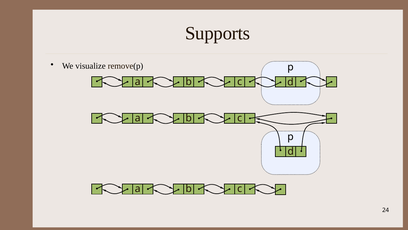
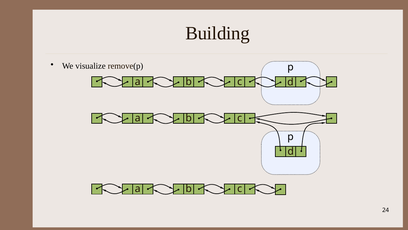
Supports: Supports -> Building
